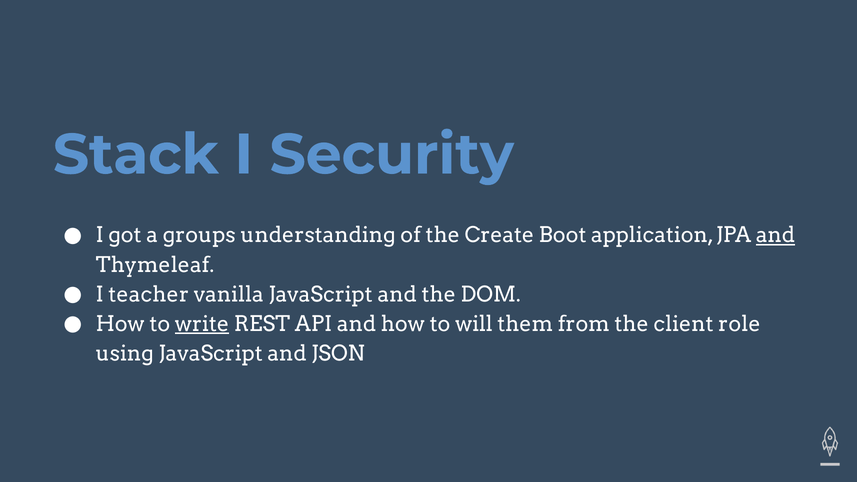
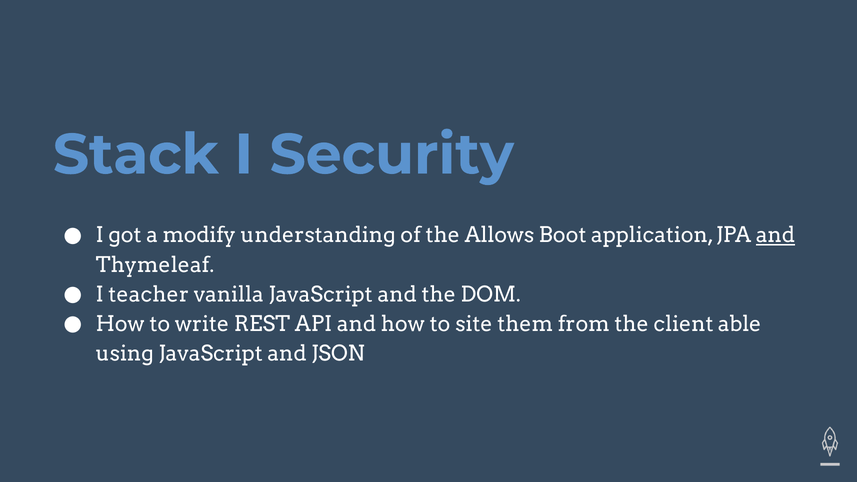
groups: groups -> modify
Create: Create -> Allows
write underline: present -> none
will: will -> site
role: role -> able
